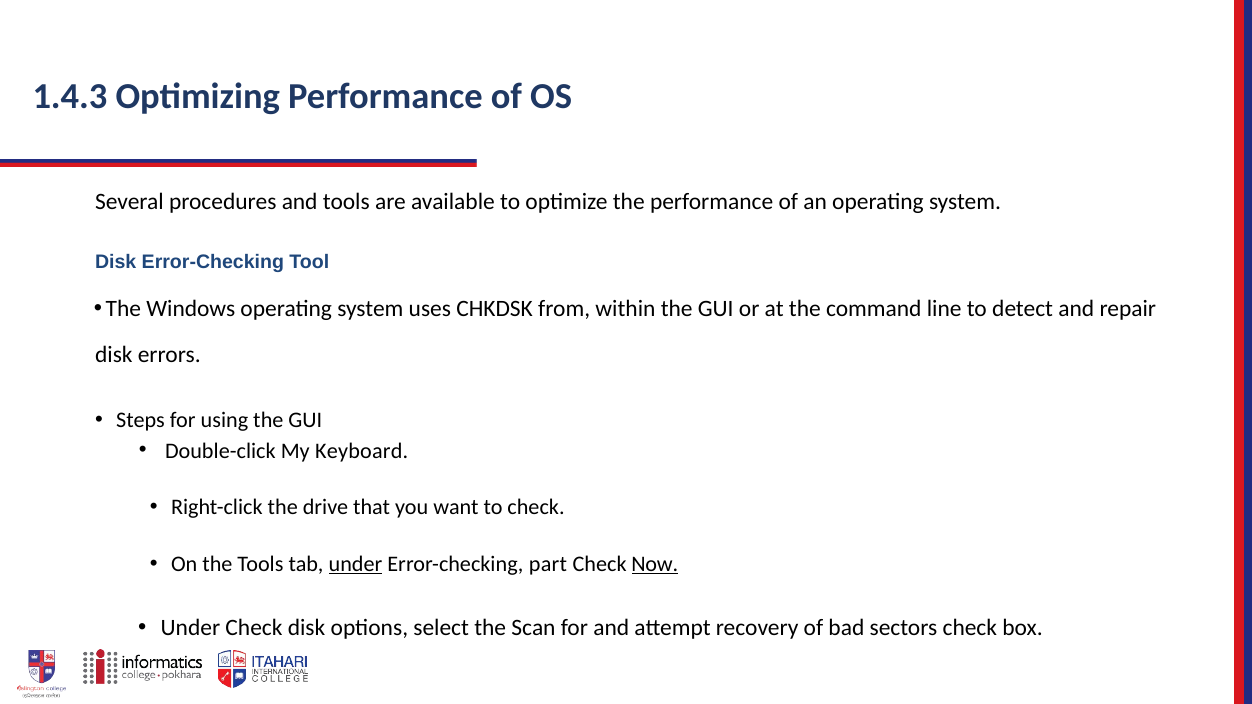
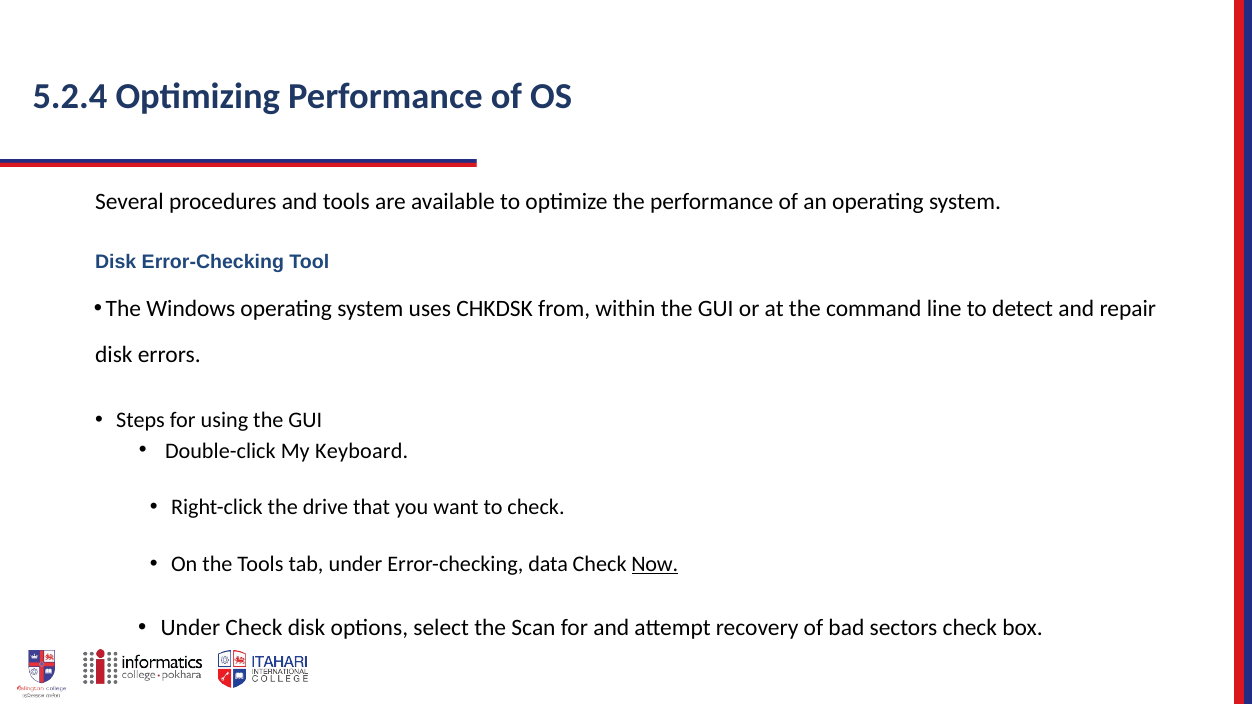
1.4.3: 1.4.3 -> 5.2.4
under at (355, 564) underline: present -> none
part: part -> data
